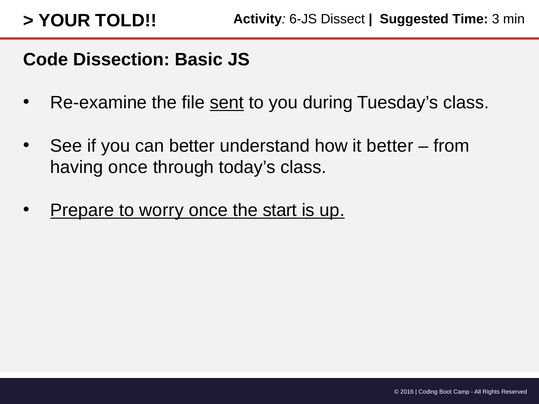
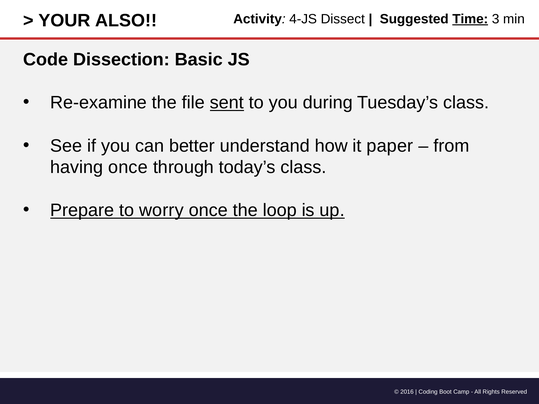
TOLD: TOLD -> ALSO
6-JS: 6-JS -> 4-JS
Time underline: none -> present
it better: better -> paper
start: start -> loop
